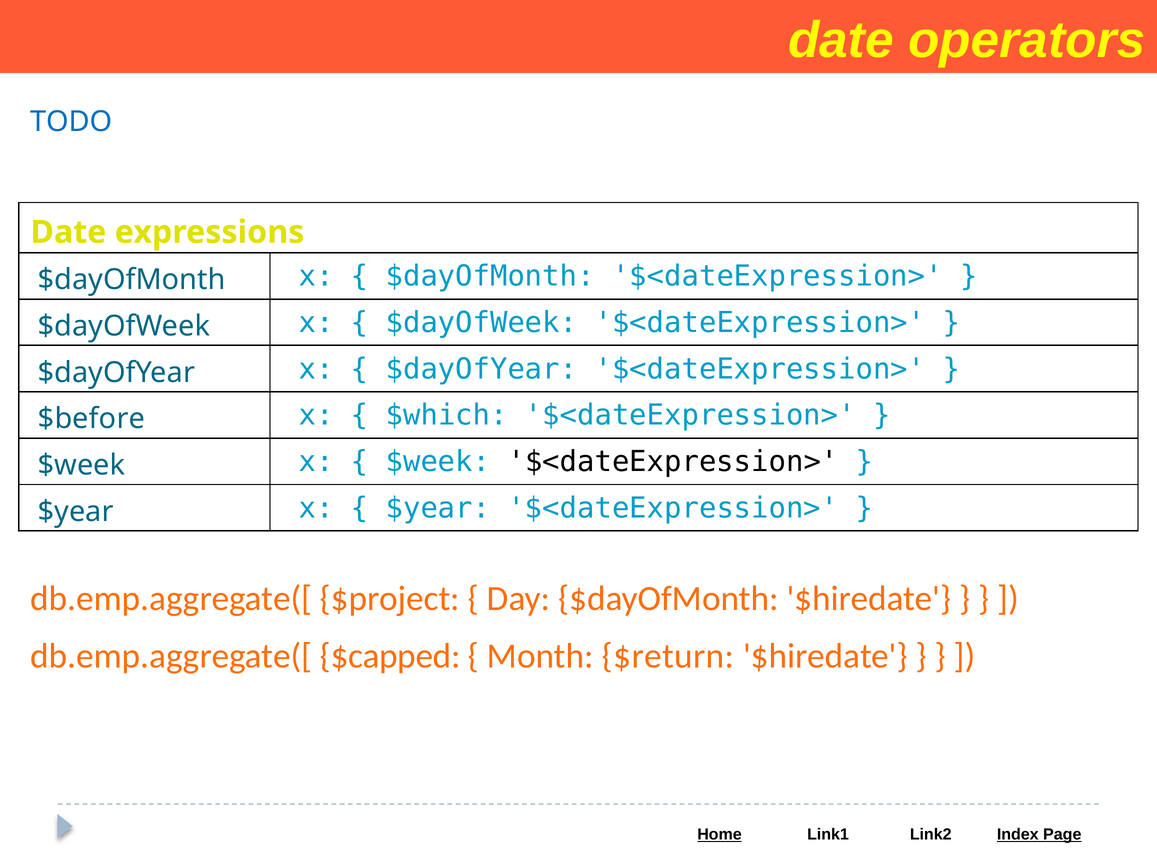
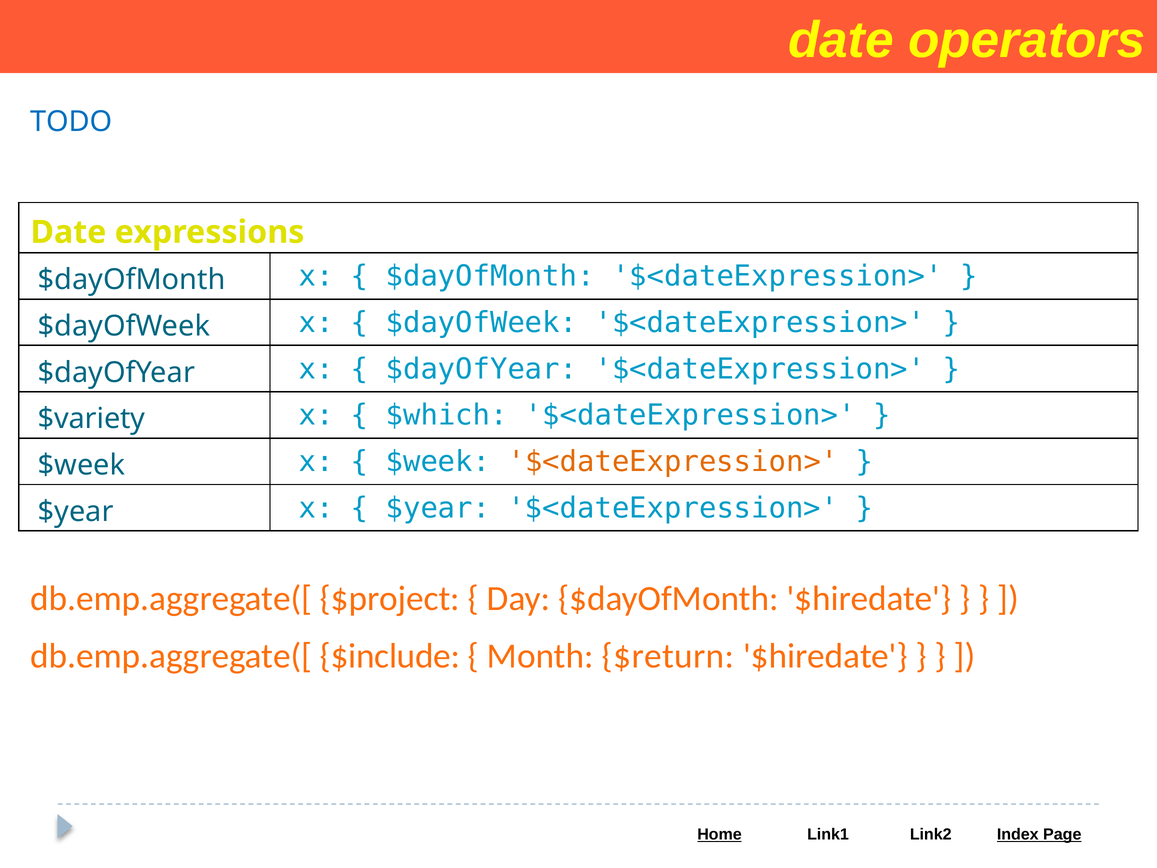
$before: $before -> $variety
$<dateExpression> at (673, 462) colour: black -> orange
$capped: $capped -> $include
